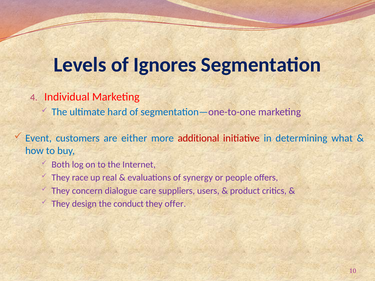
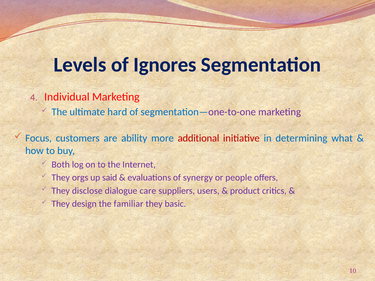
Event: Event -> Focus
either: either -> ability
race: race -> orgs
real: real -> said
concern: concern -> disclose
conduct: conduct -> familiar
offer: offer -> basic
